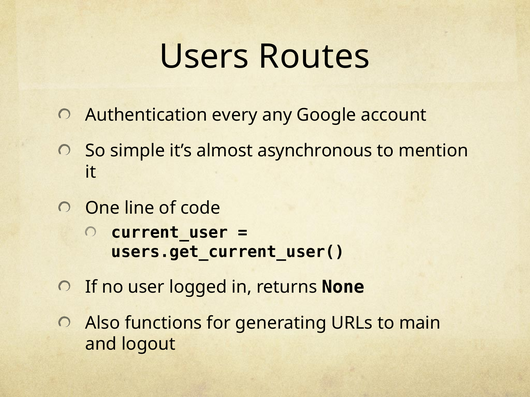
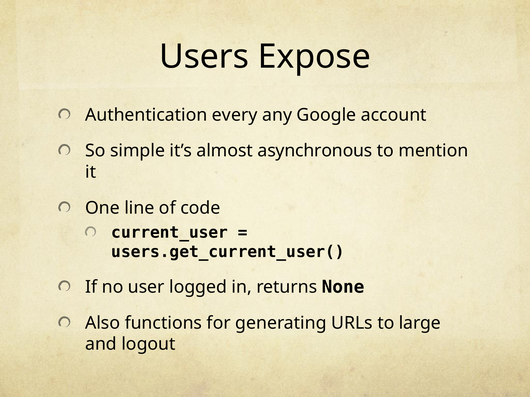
Routes: Routes -> Expose
main: main -> large
